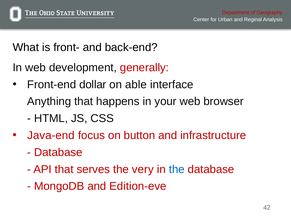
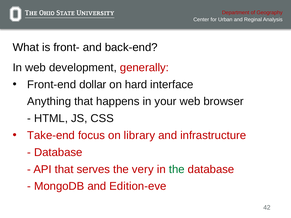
able: able -> hard
Java-end: Java-end -> Take-end
button: button -> library
the at (177, 169) colour: blue -> green
